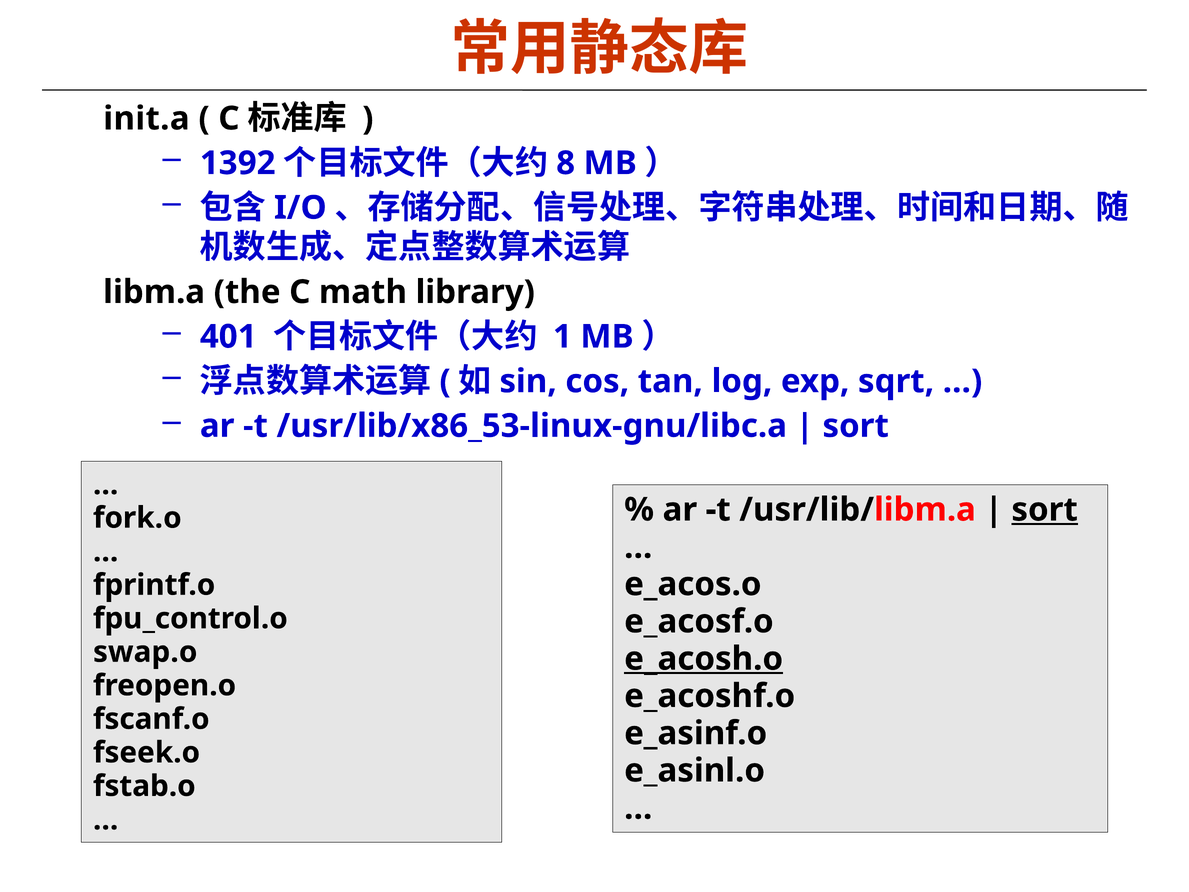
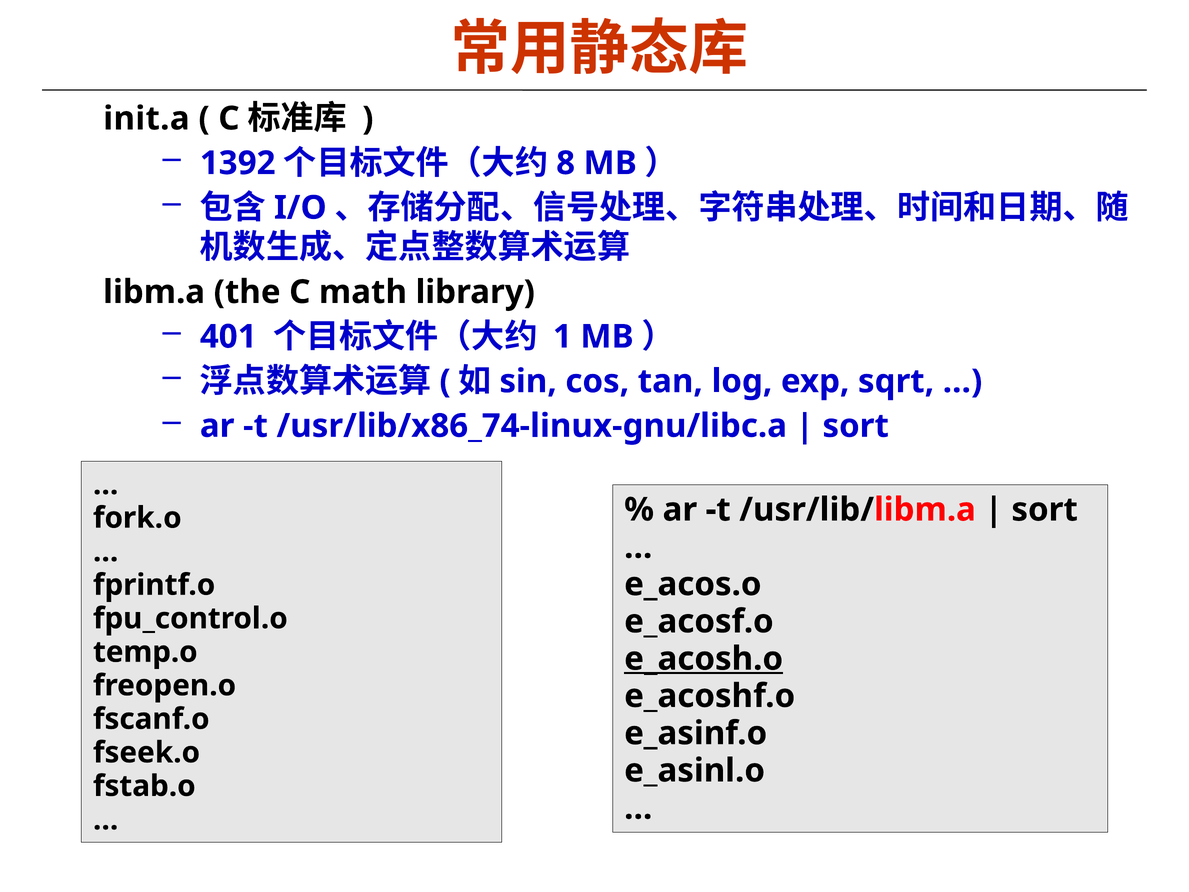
/usr/lib/x86_53-linux-gnu/libc.a: /usr/lib/x86_53-linux-gnu/libc.a -> /usr/lib/x86_74-linux-gnu/libc.a
sort at (1045, 510) underline: present -> none
swap.o: swap.o -> temp.o
